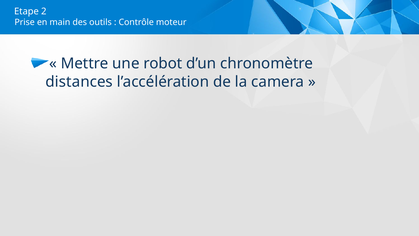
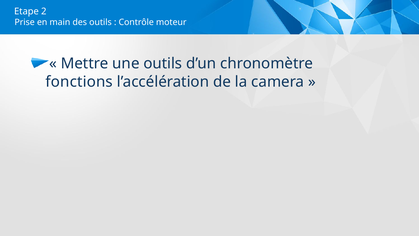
une robot: robot -> outils
distances: distances -> fonctions
